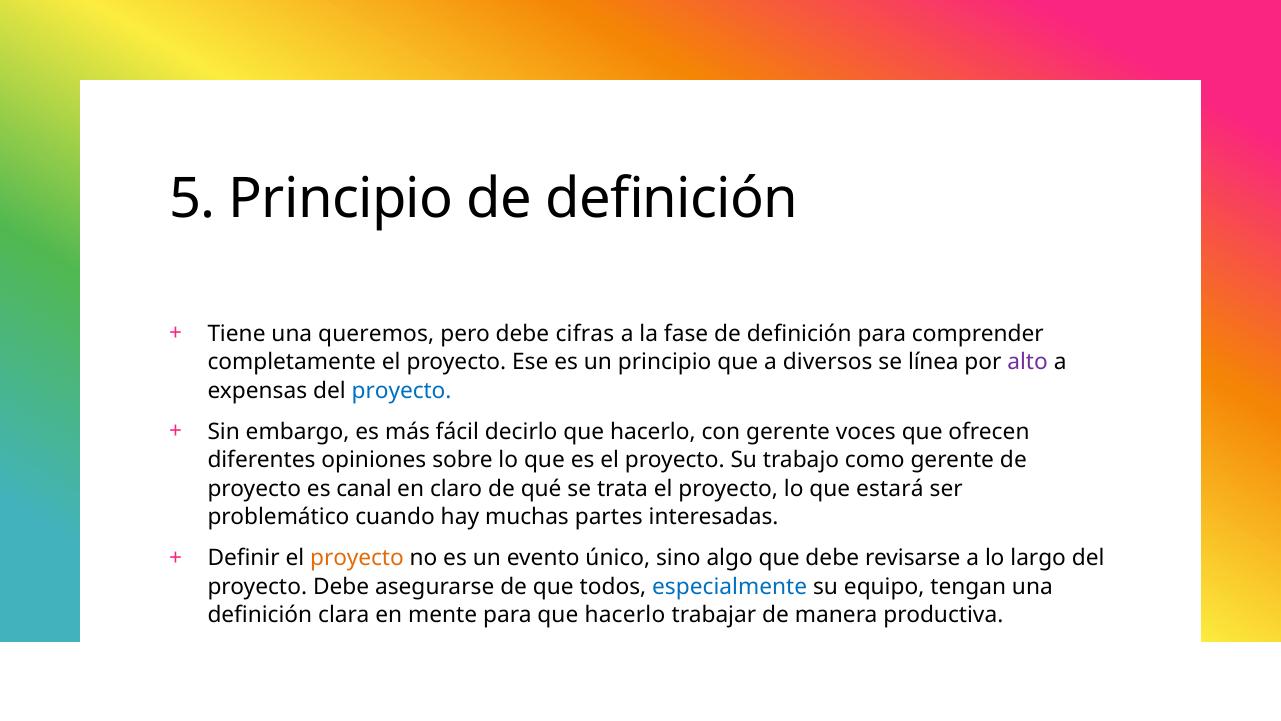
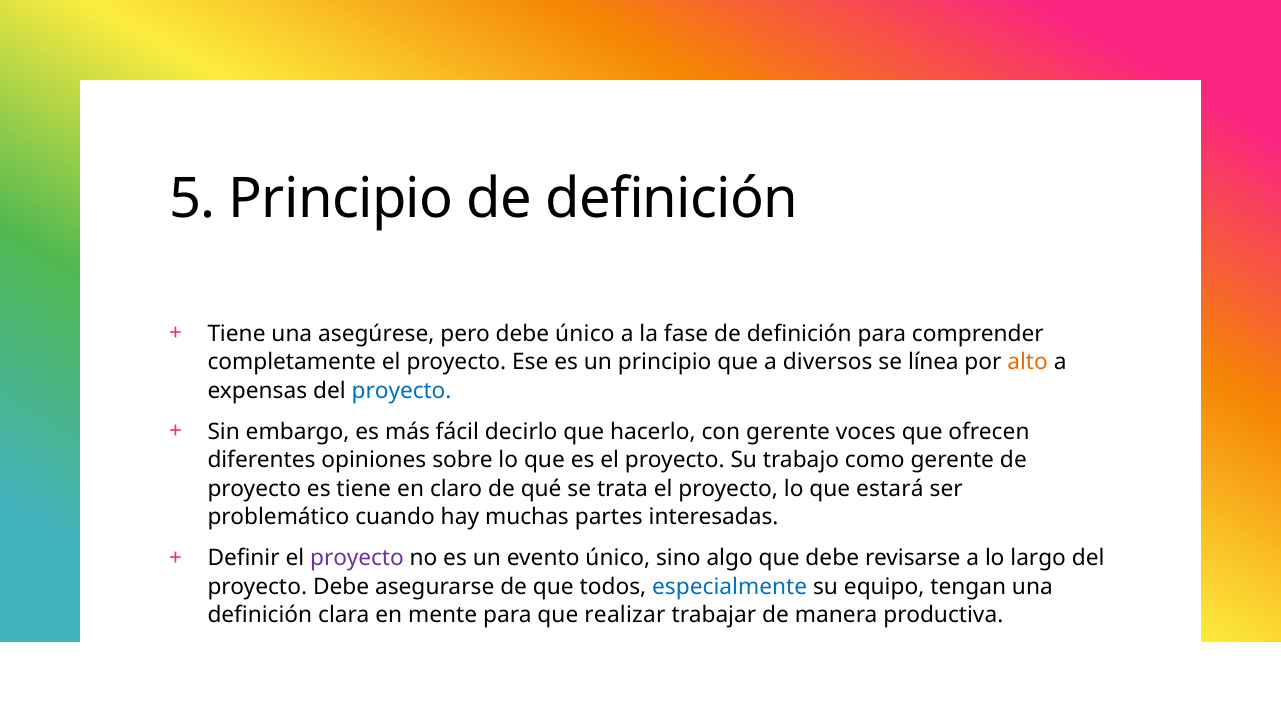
queremos: queremos -> asegúrese
debe cifras: cifras -> único
alto colour: purple -> orange
es canal: canal -> tiene
proyecto at (357, 558) colour: orange -> purple
para que hacerlo: hacerlo -> realizar
